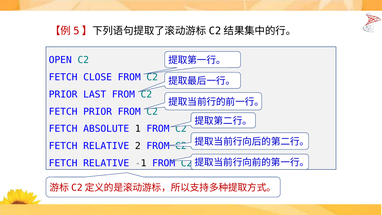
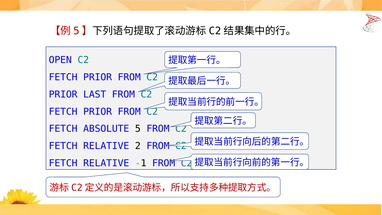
CLOSE at (98, 77): CLOSE -> PRIOR
1: 1 -> 5
